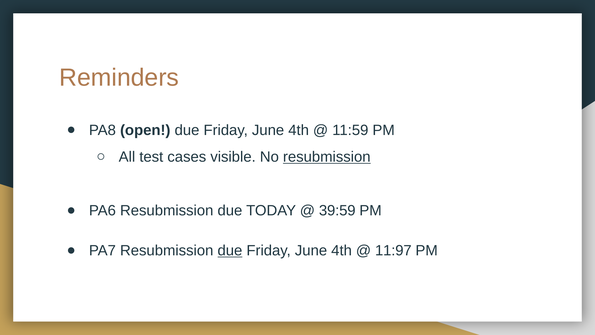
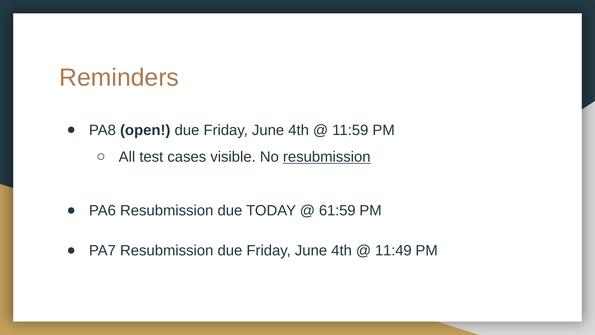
39:59: 39:59 -> 61:59
due at (230, 250) underline: present -> none
11:97: 11:97 -> 11:49
